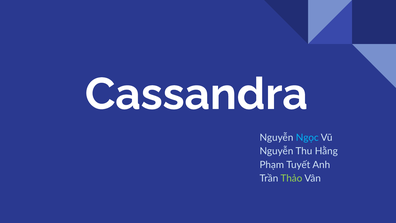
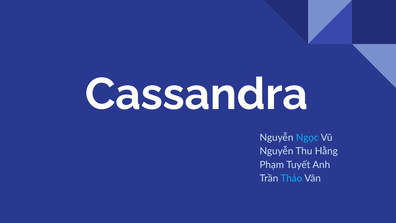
Thảo colour: light green -> light blue
